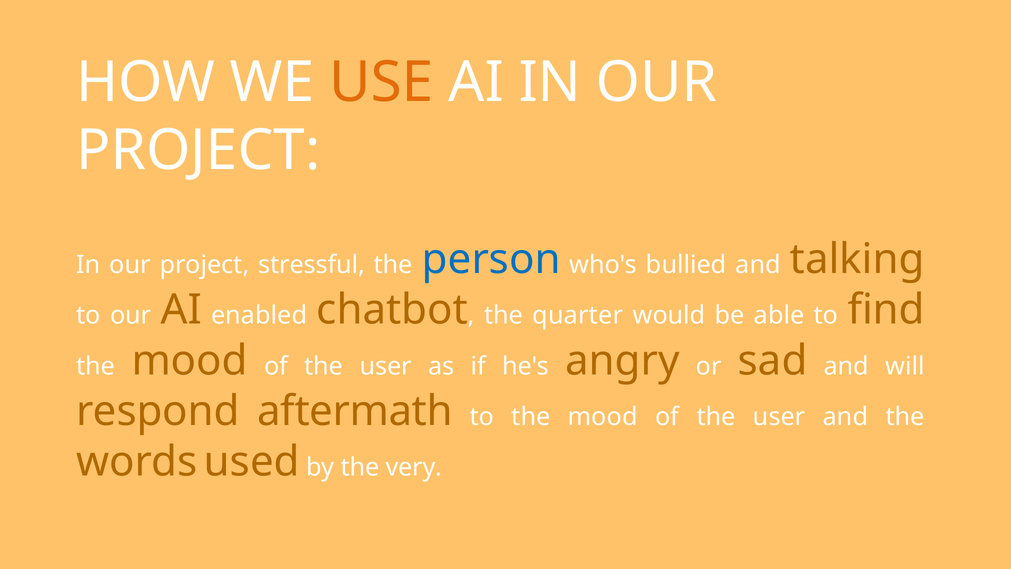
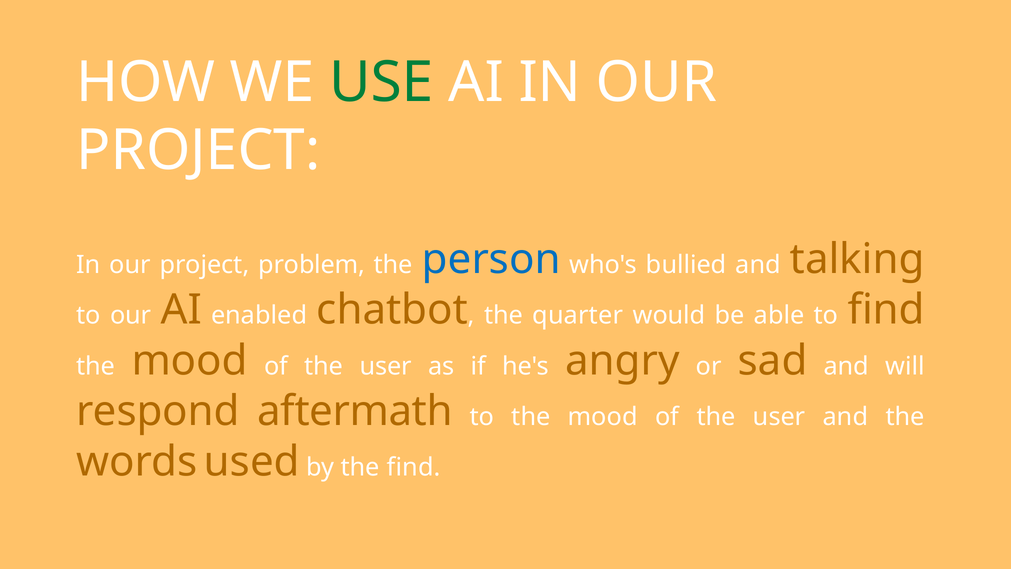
USE colour: orange -> green
stressful: stressful -> problem
the very: very -> find
